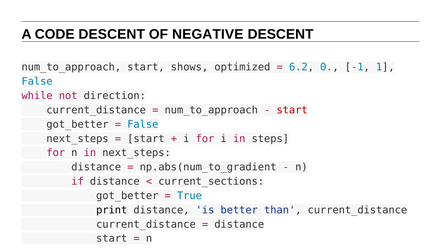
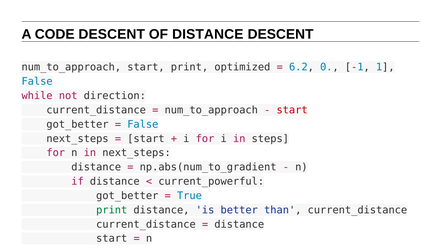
OF NEGATIVE: NEGATIVE -> DISTANCE
start shows: shows -> print
current_sections: current_sections -> current_powerful
print at (112, 210) colour: black -> green
